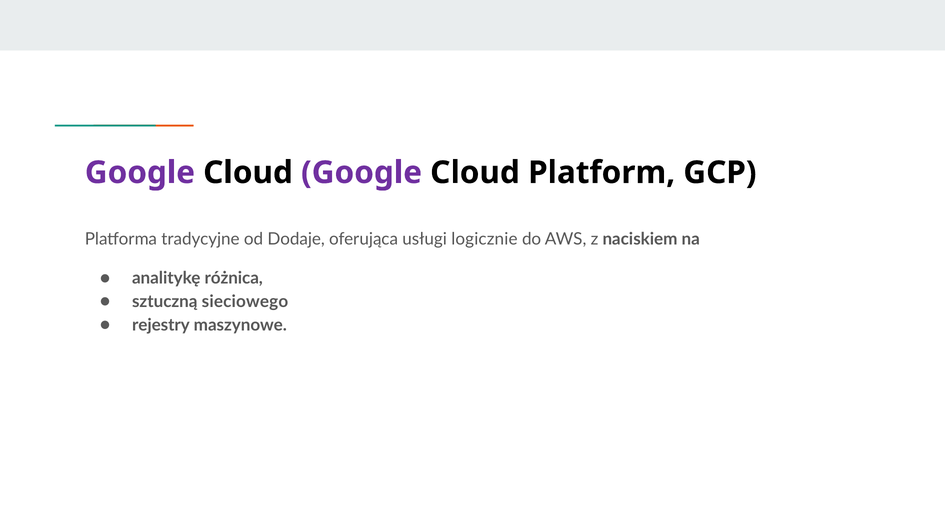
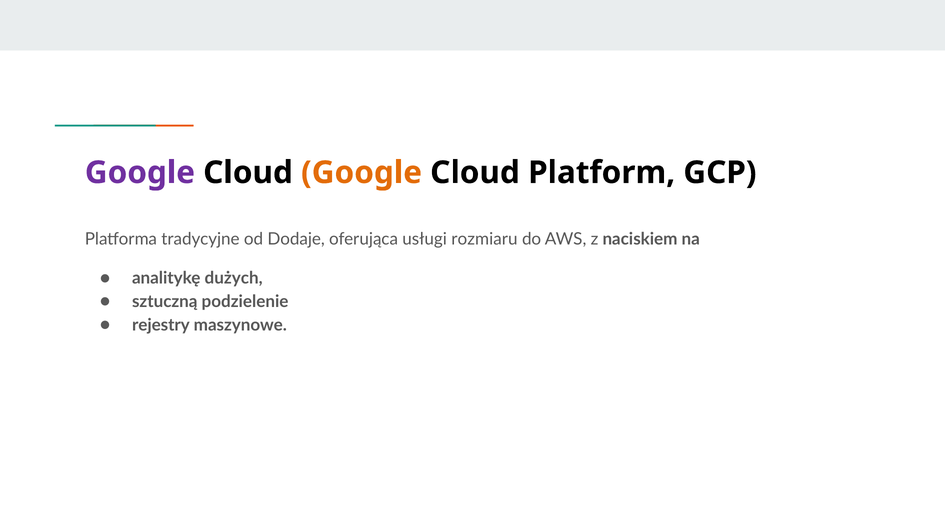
Google at (362, 172) colour: purple -> orange
logicznie: logicznie -> rozmiaru
różnica: różnica -> dużych
sieciowego: sieciowego -> podzielenie
